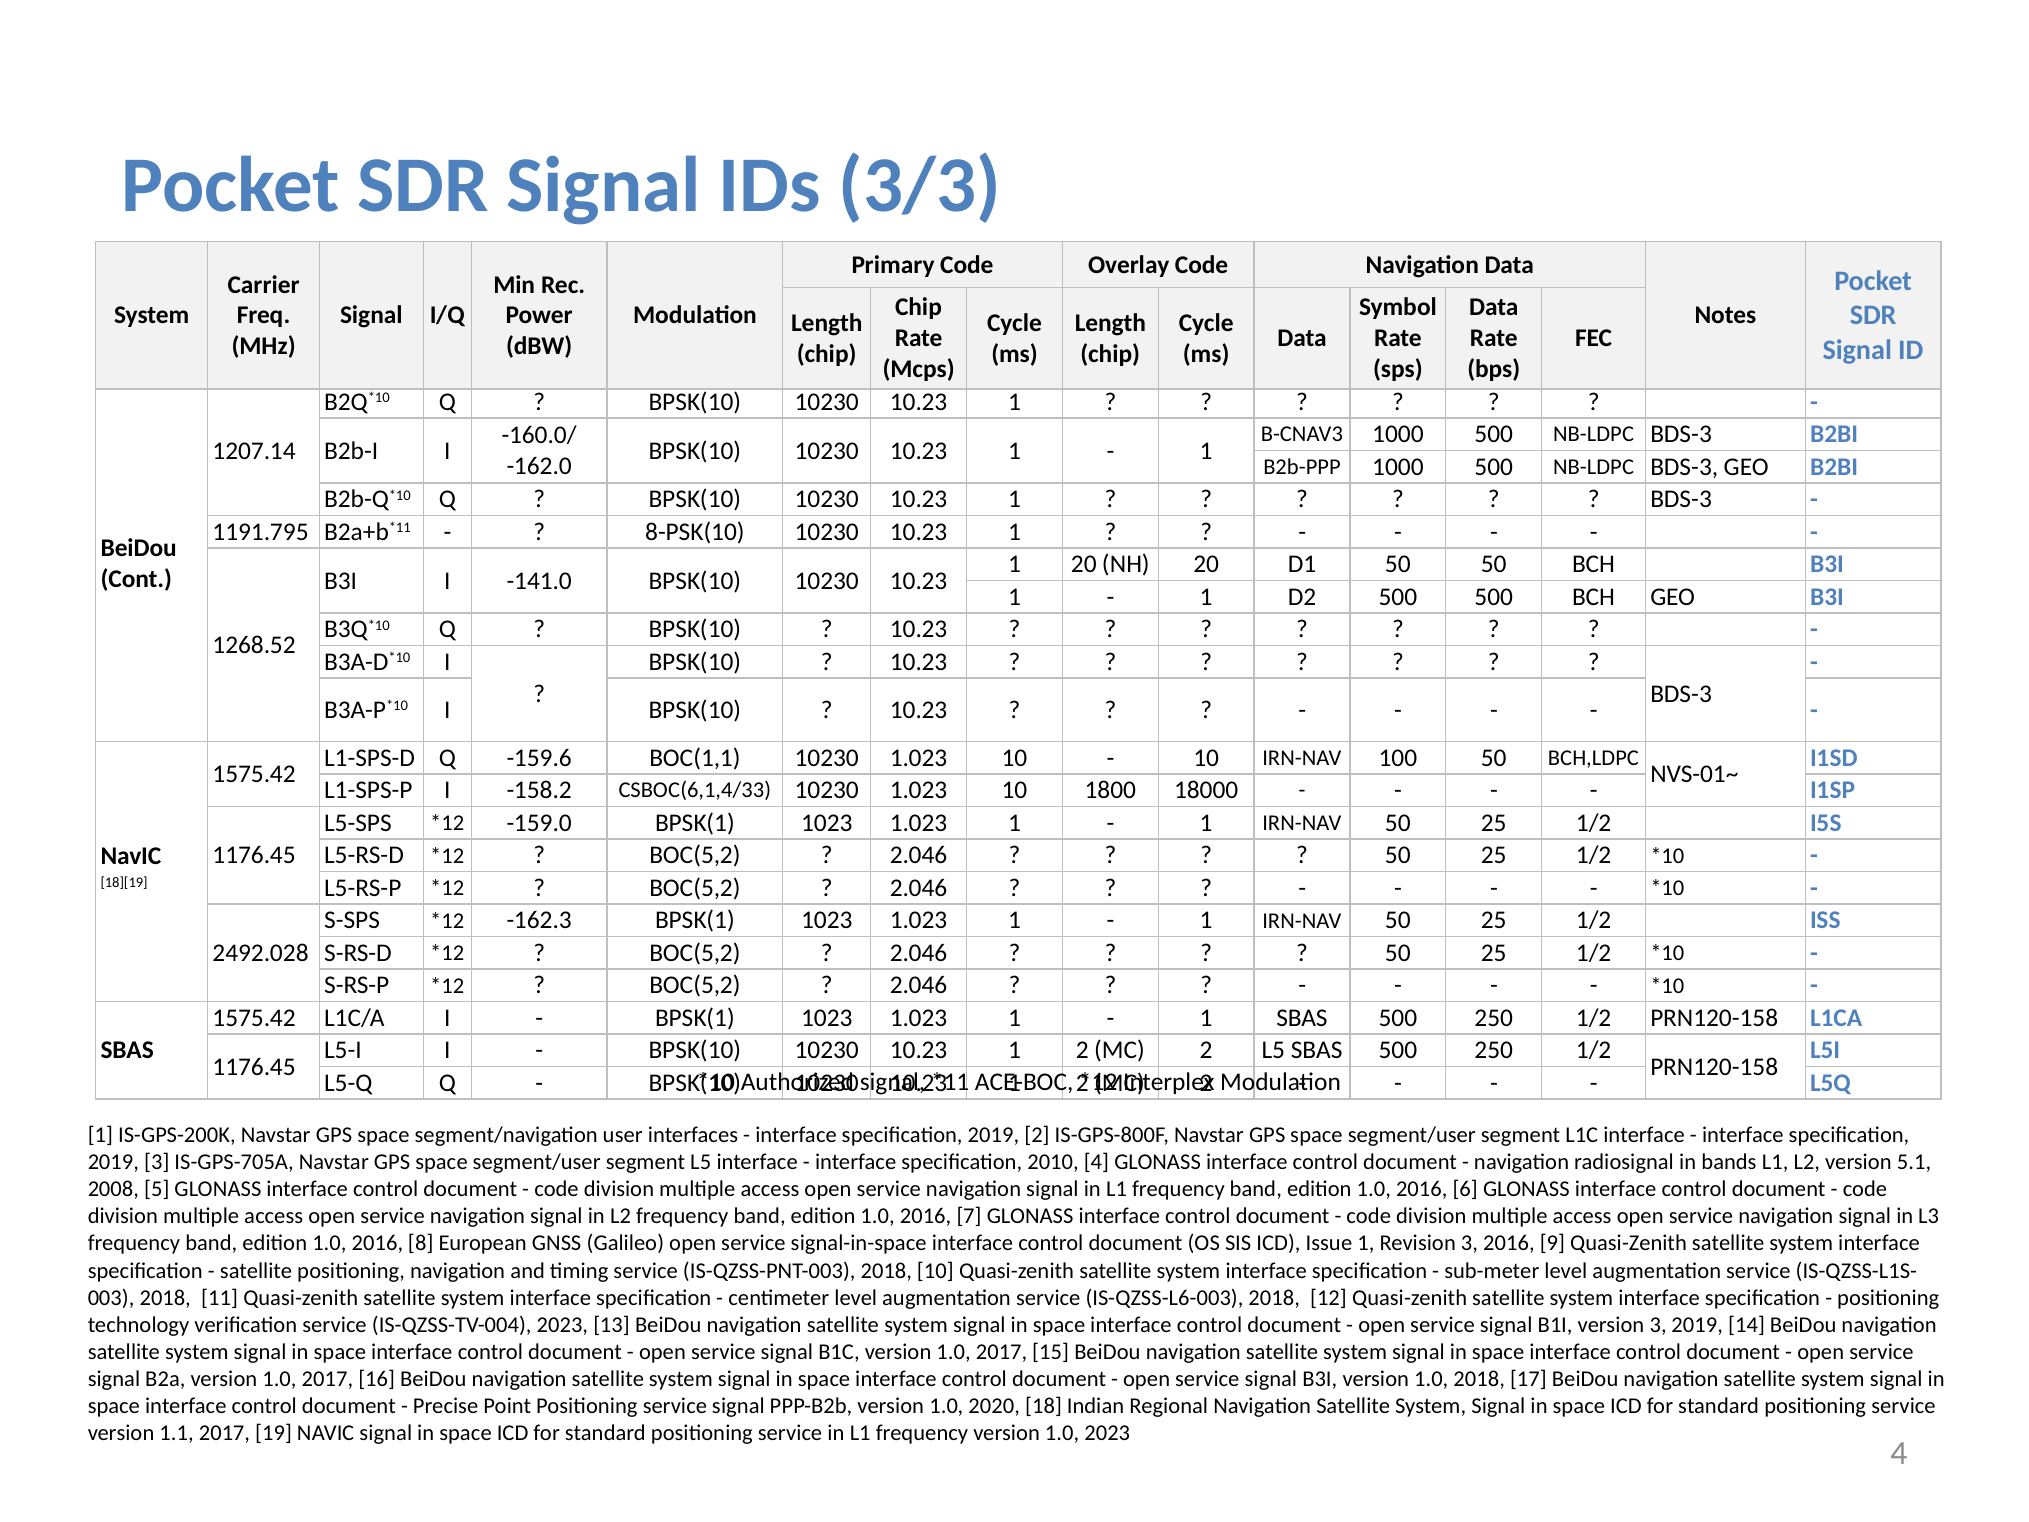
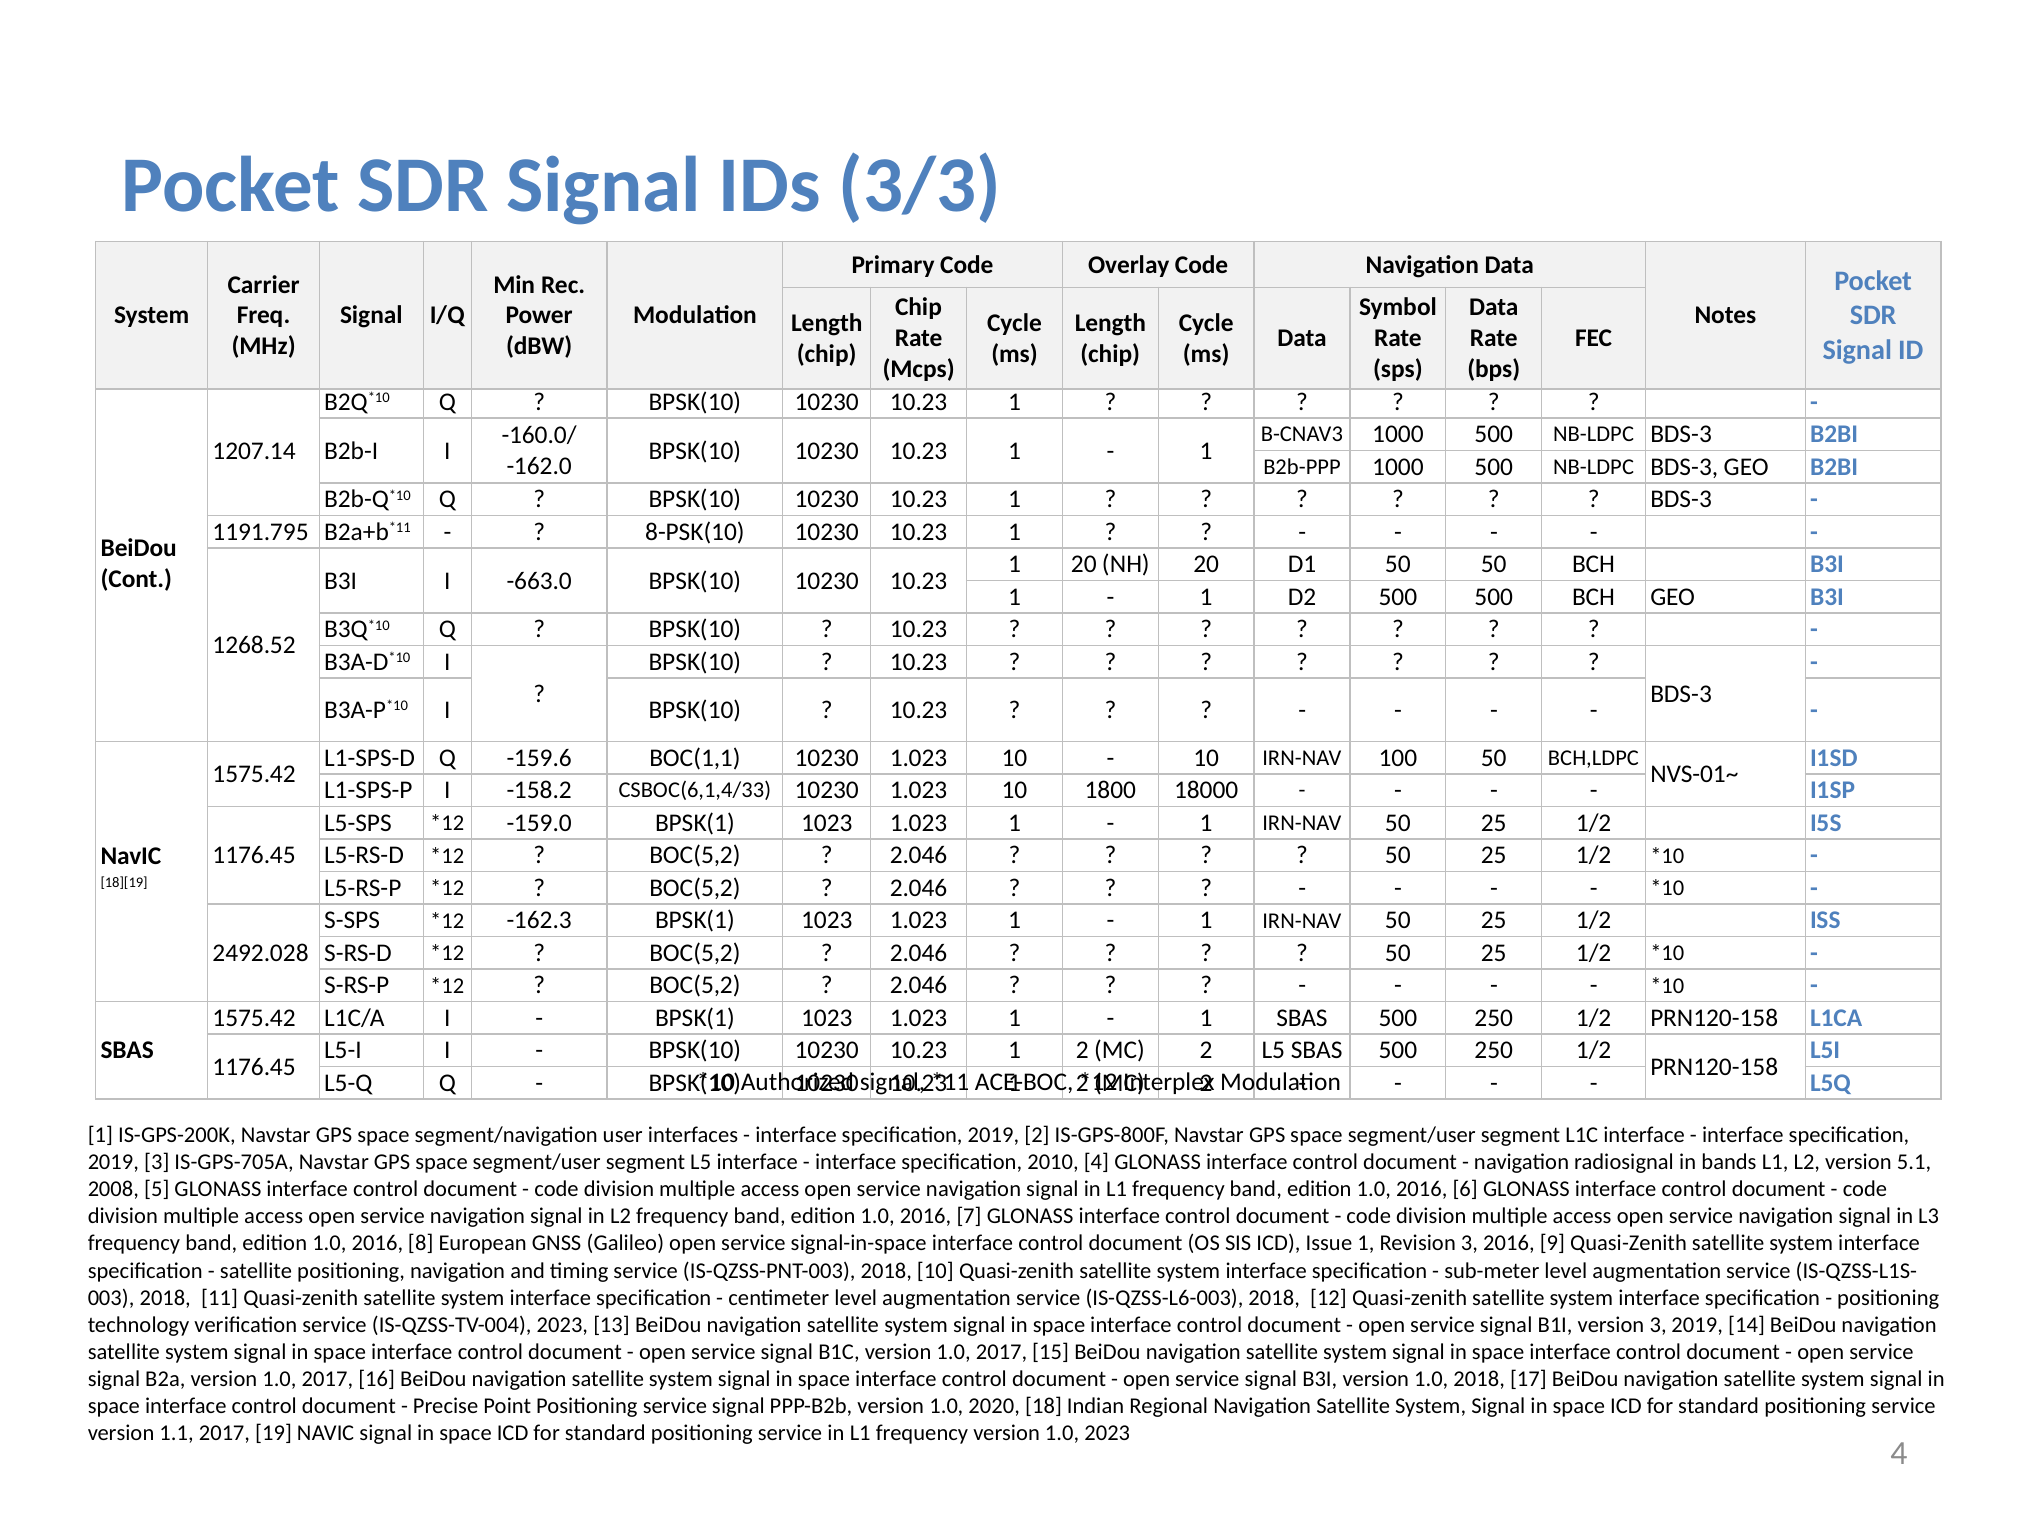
-141.0: -141.0 -> -663.0
